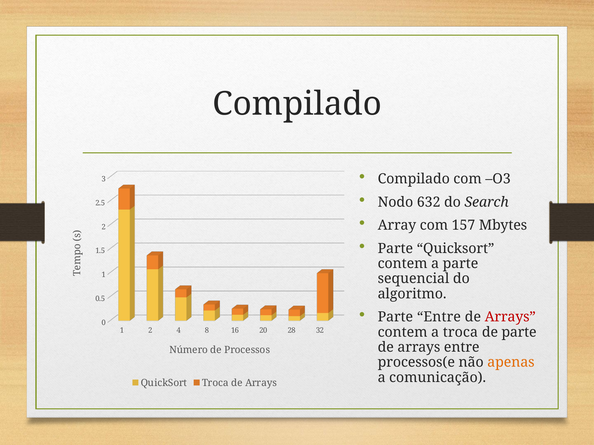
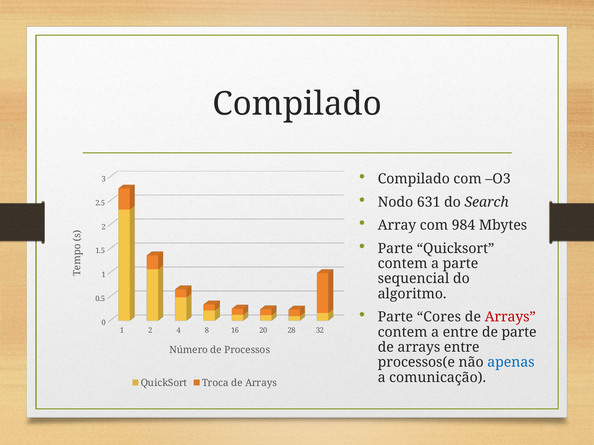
632: 632 -> 631
157: 157 -> 984
Parte Entre: Entre -> Cores
a troca: troca -> entre
apenas colour: orange -> blue
